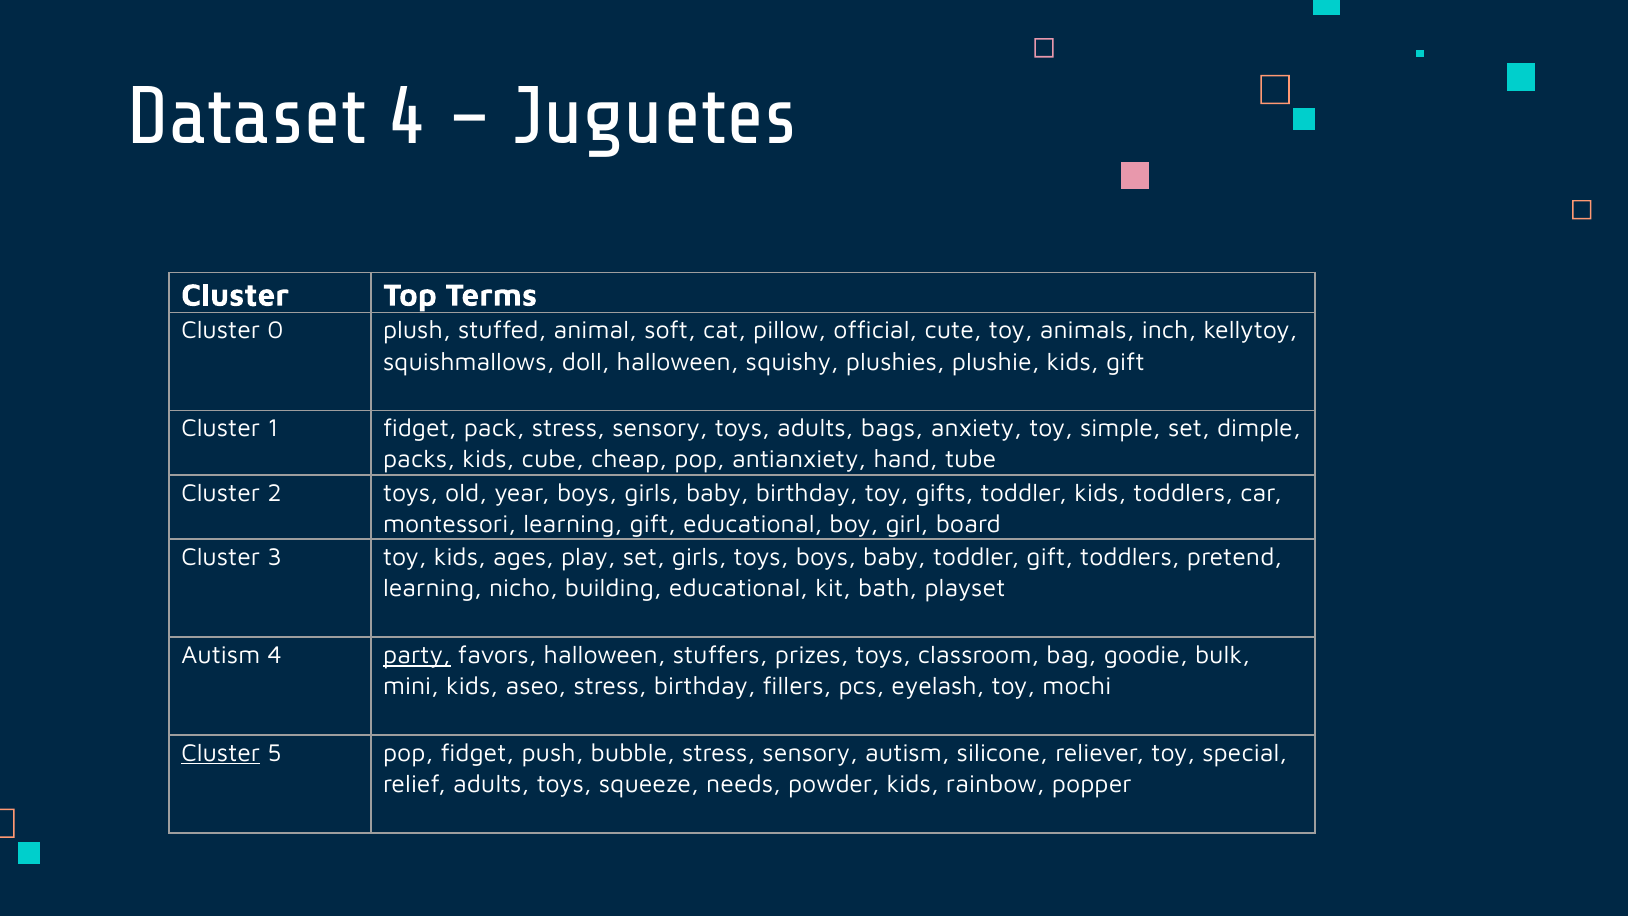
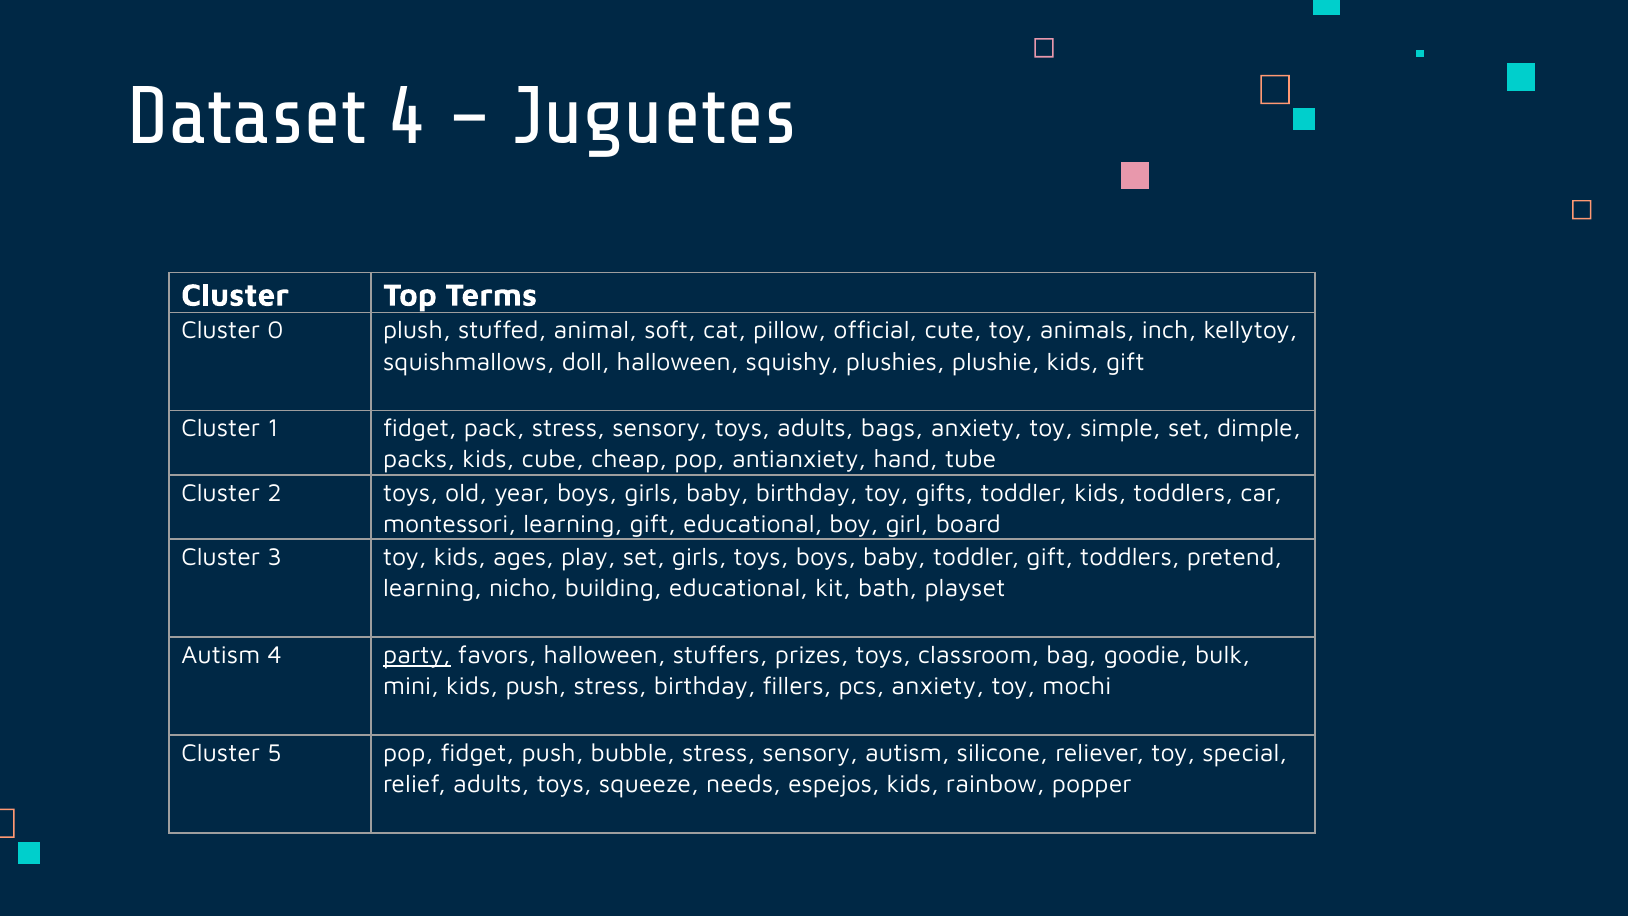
kids aseo: aseo -> push
pcs eyelash: eyelash -> anxiety
Cluster at (221, 753) underline: present -> none
powder: powder -> espejos
